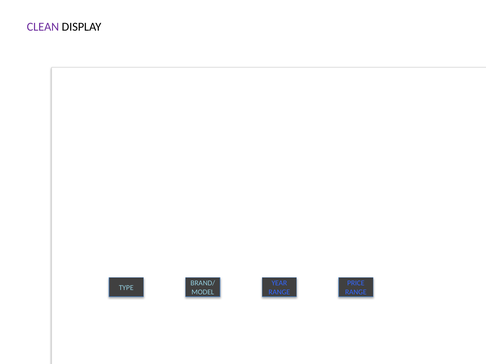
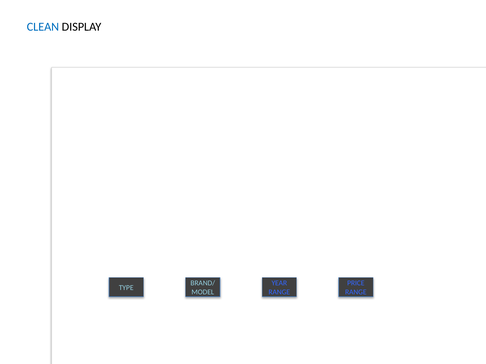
CLEAN colour: purple -> blue
